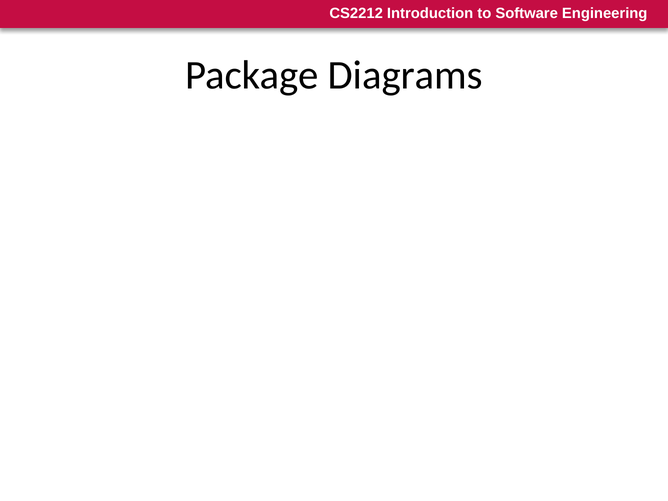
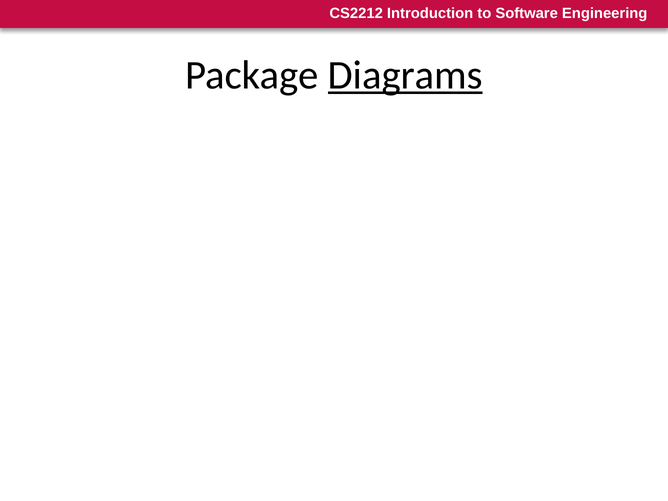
Diagrams underline: none -> present
